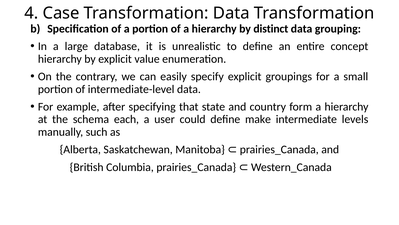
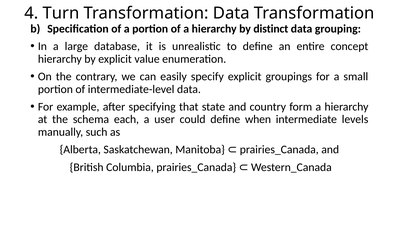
Case: Case -> Turn
make: make -> when
